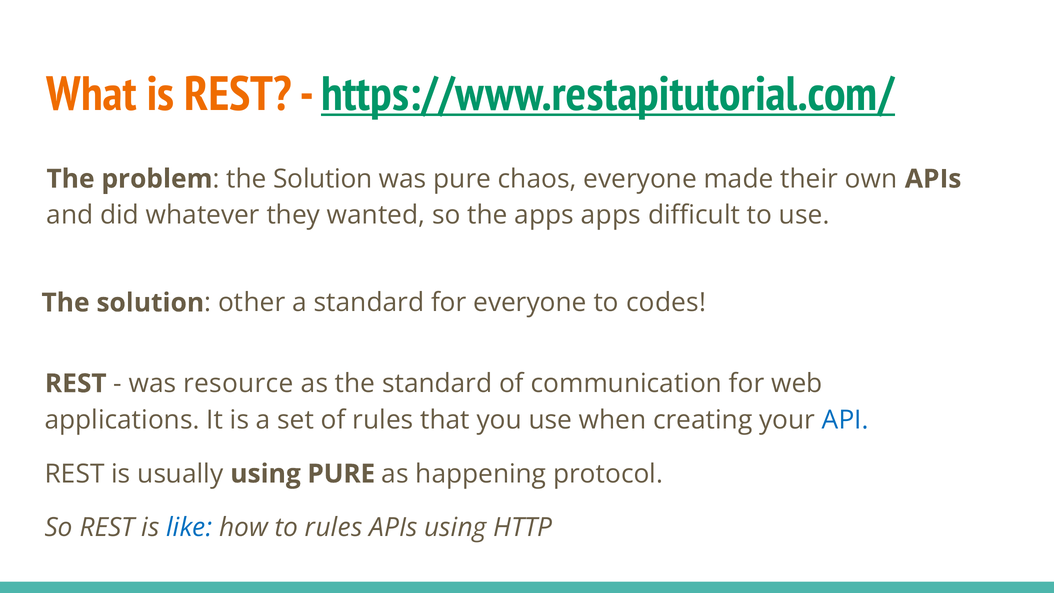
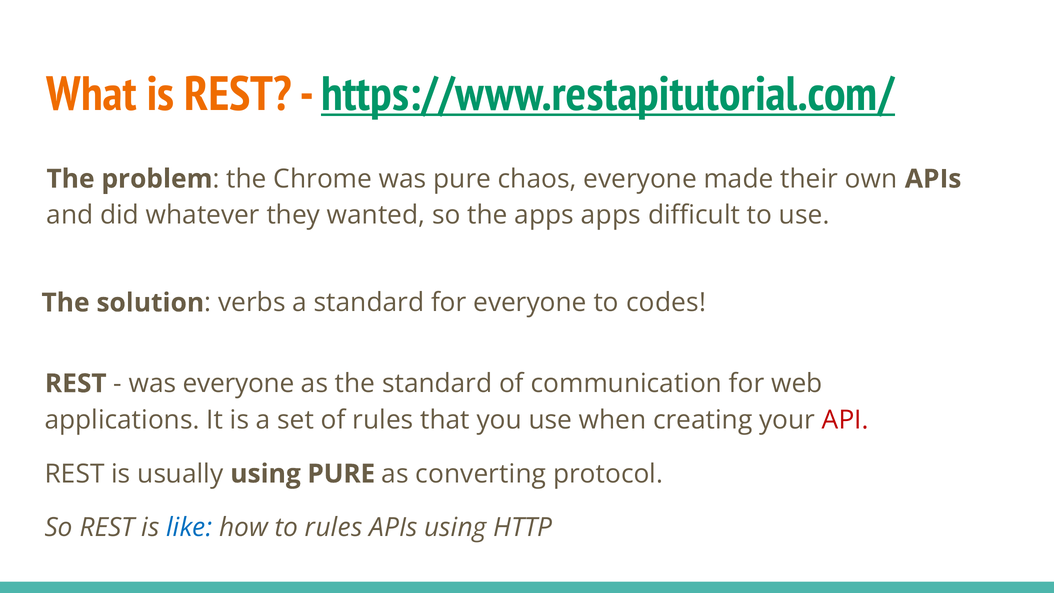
problem the Solution: Solution -> Chrome
other: other -> verbs
was resource: resource -> everyone
API colour: blue -> red
happening: happening -> converting
